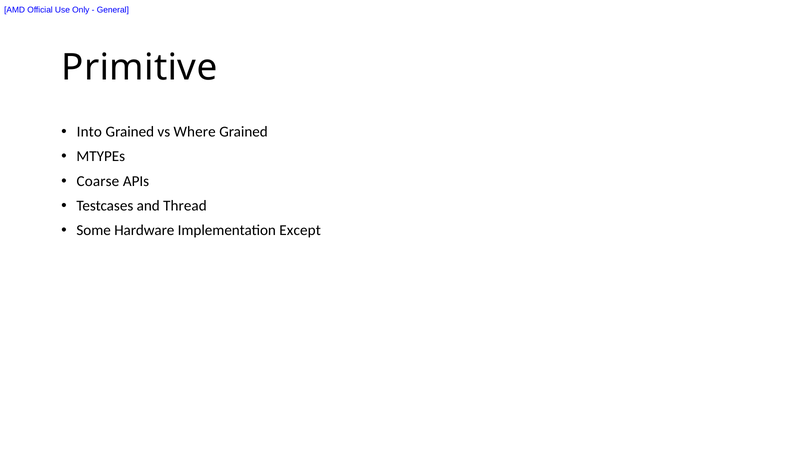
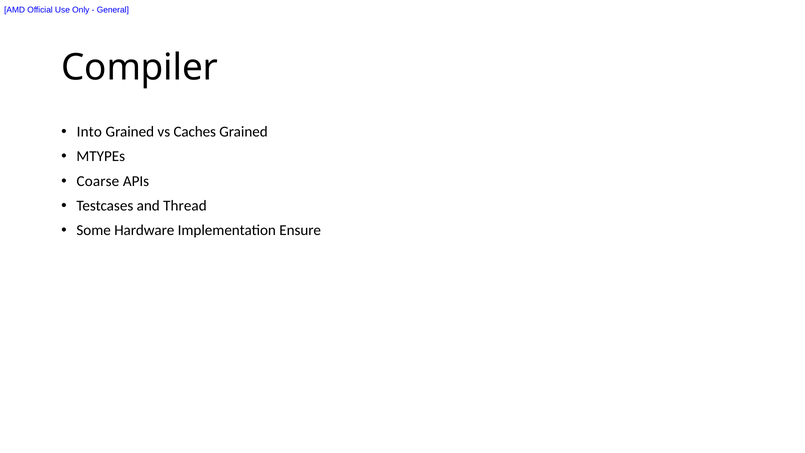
Primitive: Primitive -> Compiler
Where: Where -> Caches
Except: Except -> Ensure
